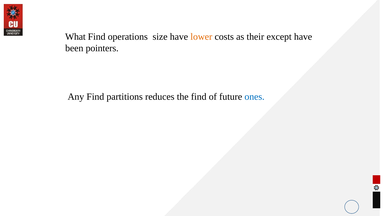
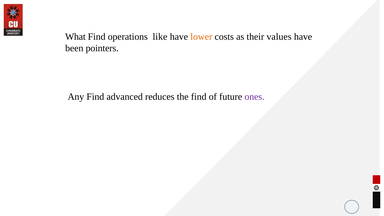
size: size -> like
except: except -> values
partitions: partitions -> advanced
ones colour: blue -> purple
